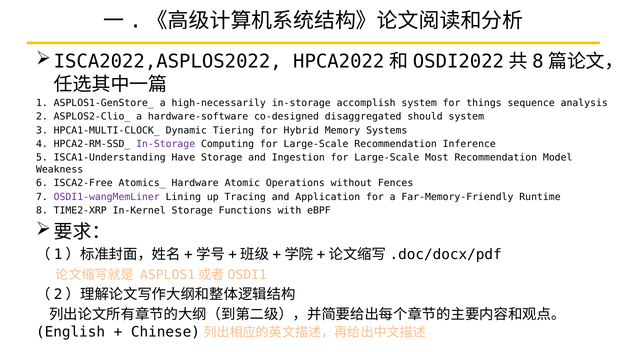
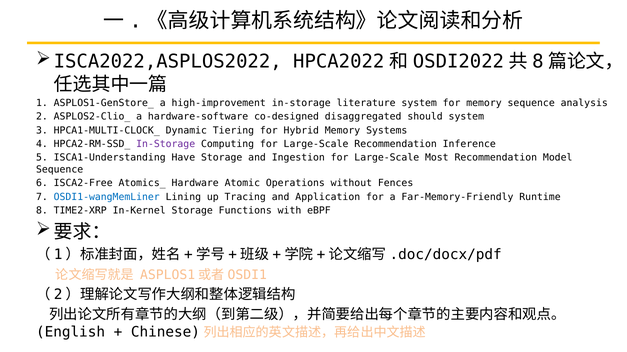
high-necessarily: high-necessarily -> high-improvement
accomplish: accomplish -> literature
for things: things -> memory
Weakness at (60, 170): Weakness -> Sequence
OSDI1-wangMemLiner colour: purple -> blue
